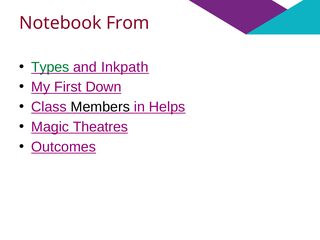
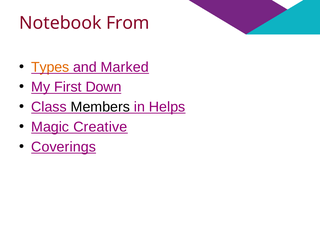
Types colour: green -> orange
Inkpath: Inkpath -> Marked
Theatres: Theatres -> Creative
Outcomes: Outcomes -> Coverings
